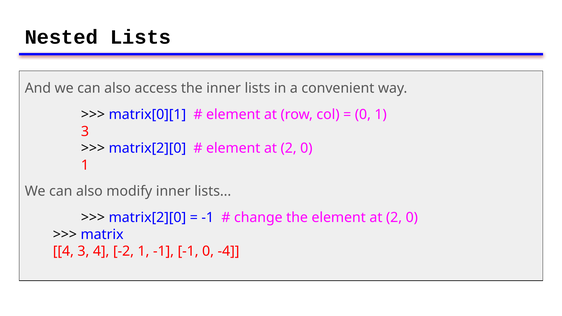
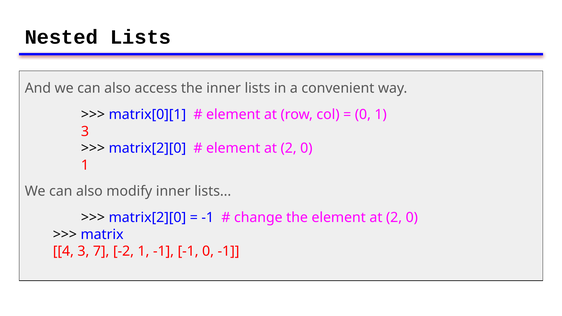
3 4: 4 -> 7
0 -4: -4 -> -1
